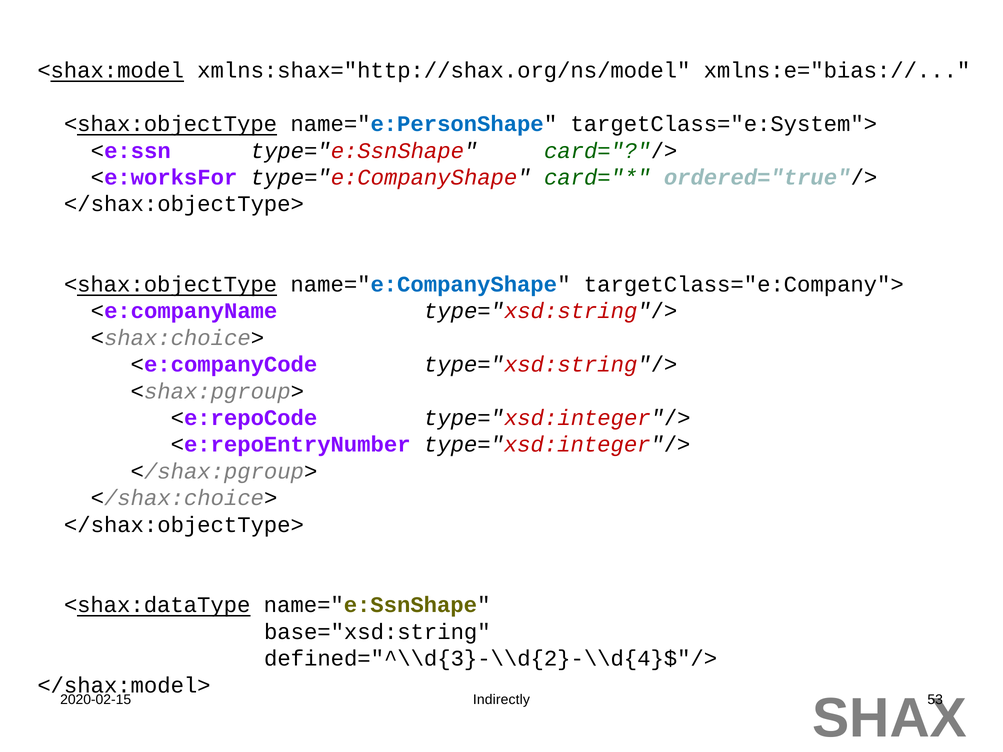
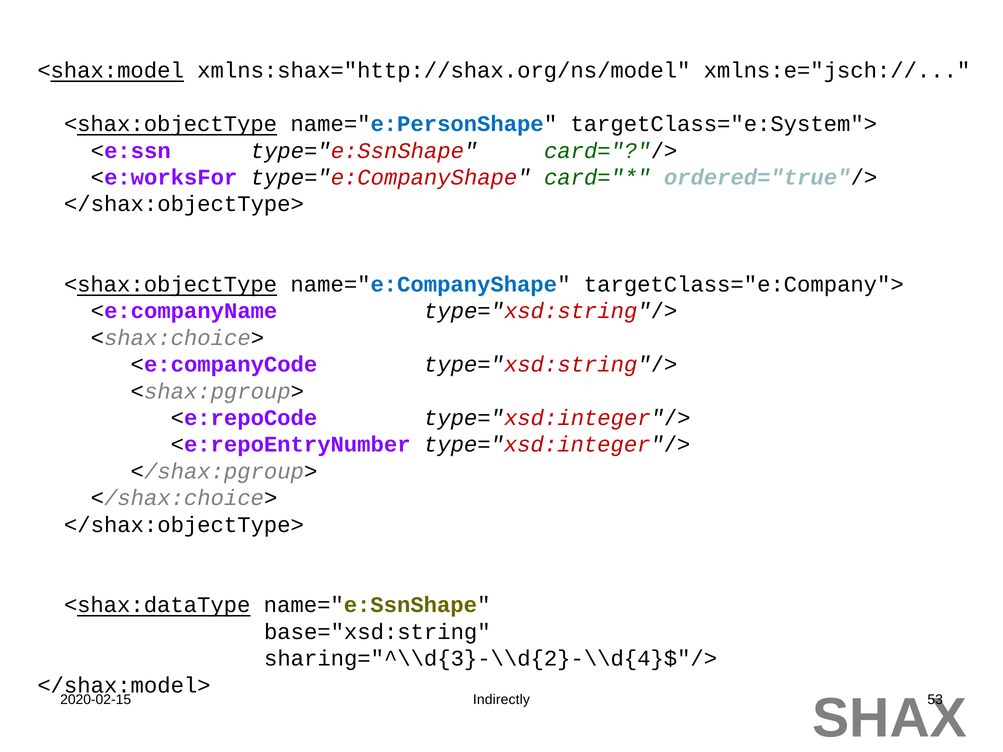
xmlns:e="bias://: xmlns:e="bias:// -> xmlns:e="jsch://
defined="^\\d{3}-\\d{2}-\\d{4}$"/>: defined="^\\d{3}-\\d{2}-\\d{4}$"/> -> sharing="^\\d{3}-\\d{2}-\\d{4}$"/>
